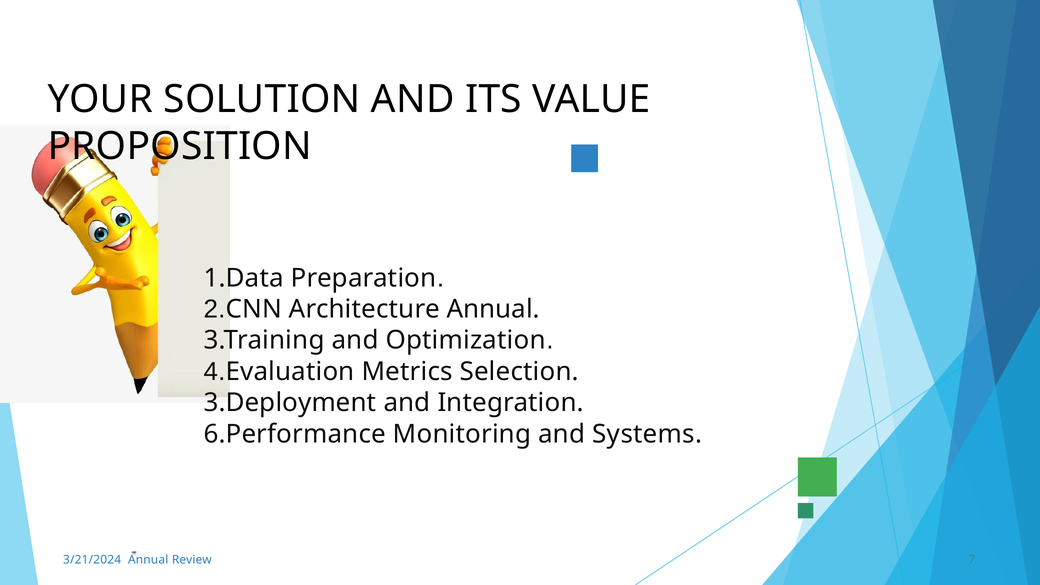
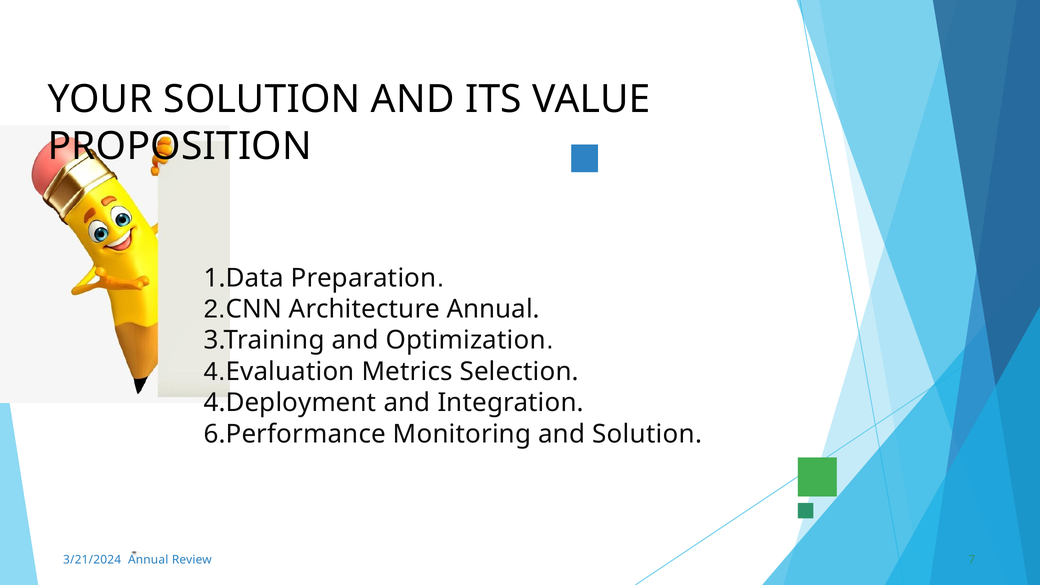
3.Deployment: 3.Deployment -> 4.Deployment
and Systems: Systems -> Solution
